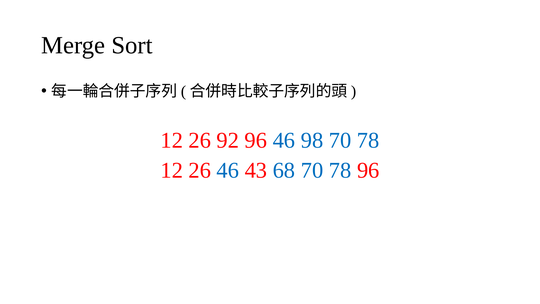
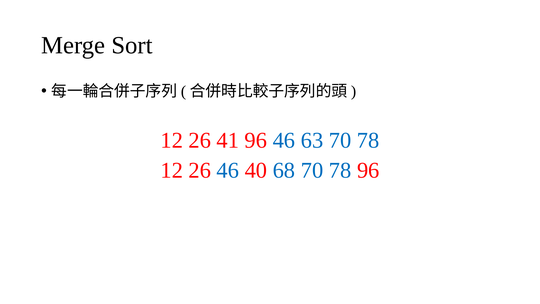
92: 92 -> 41
98: 98 -> 63
43: 43 -> 40
